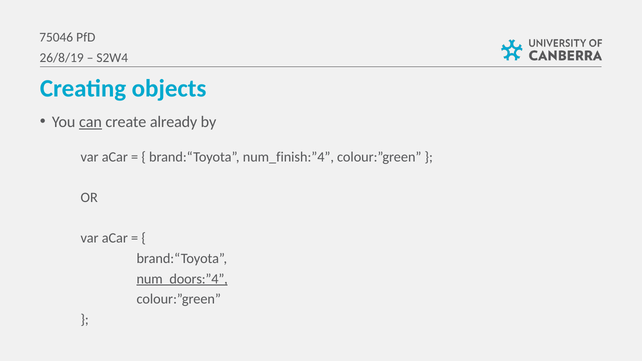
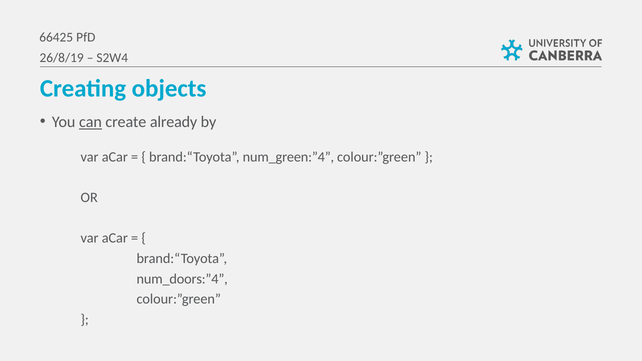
75046: 75046 -> 66425
num_finish:”4: num_finish:”4 -> num_green:”4
num_doors:”4 underline: present -> none
